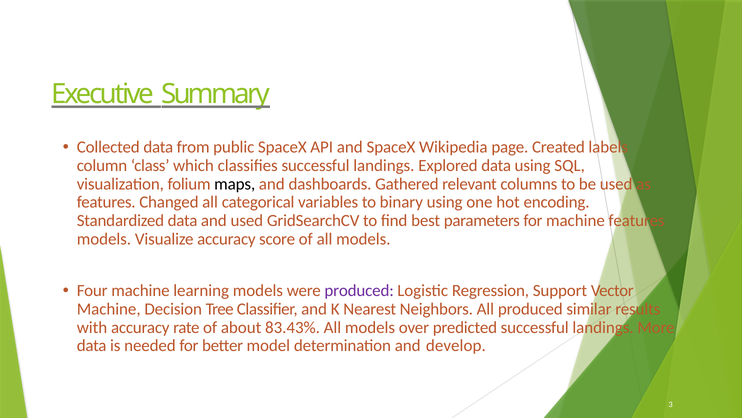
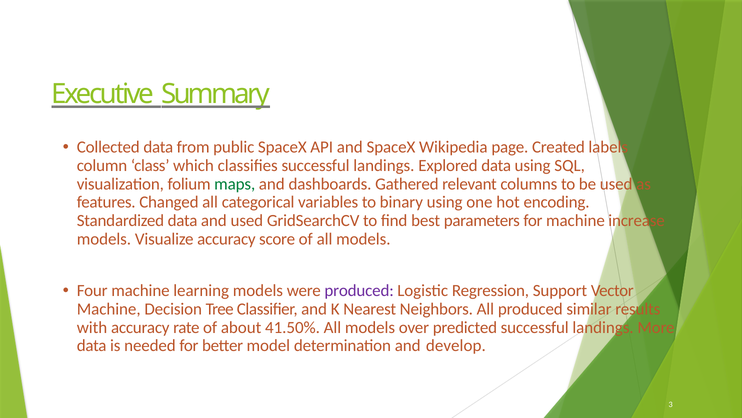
maps colour: black -> green
machine features: features -> increase
83.43%: 83.43% -> 41.50%
